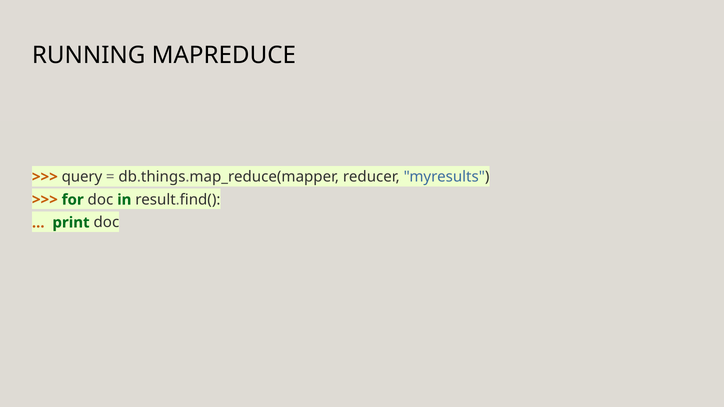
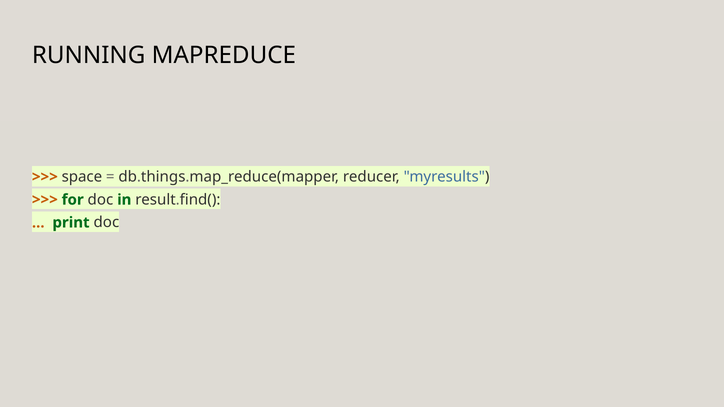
query: query -> space
